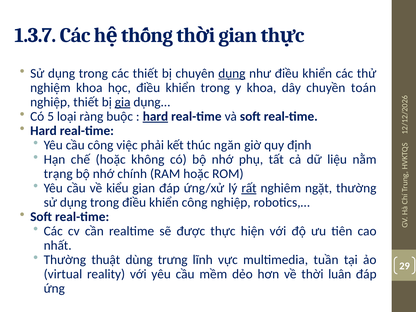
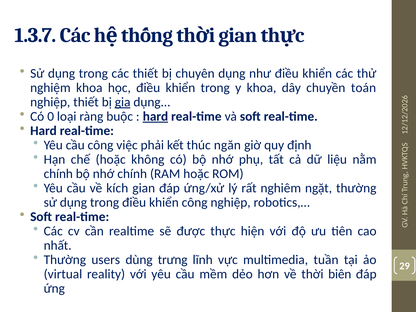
dụng at (232, 73) underline: present -> none
Có 5: 5 -> 0
trạng at (58, 174): trạng -> chính
kiểu: kiểu -> kích
rất underline: present -> none
thuật: thuật -> users
luân: luân -> biên
